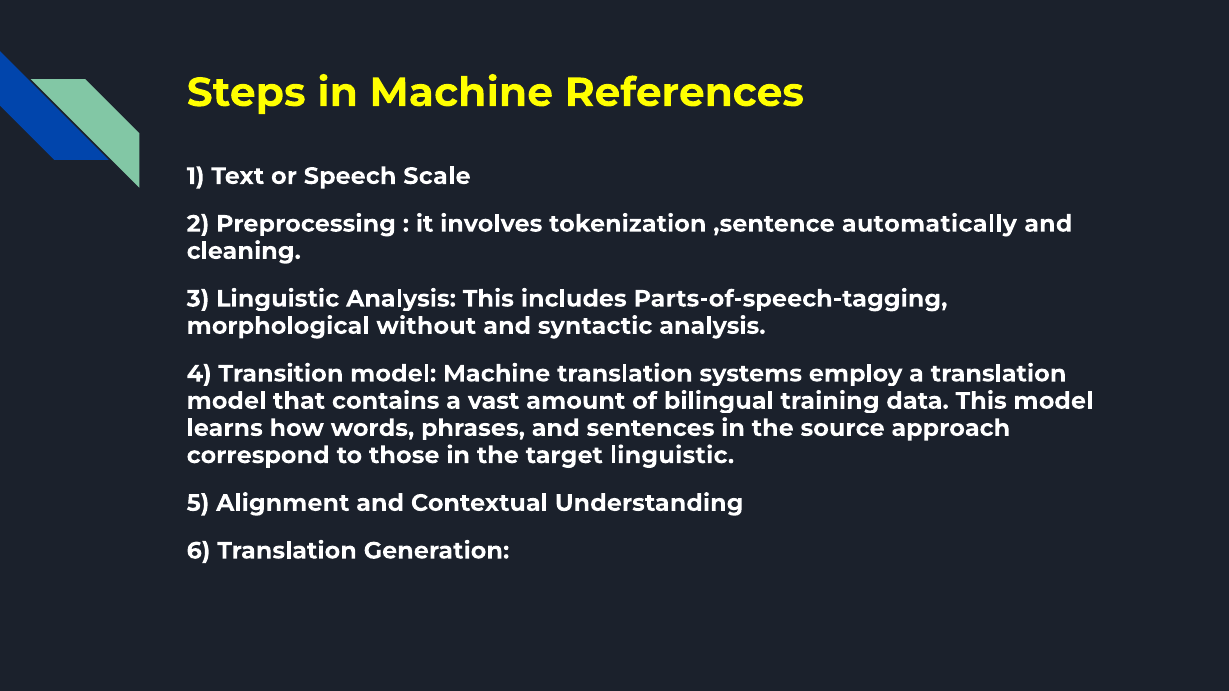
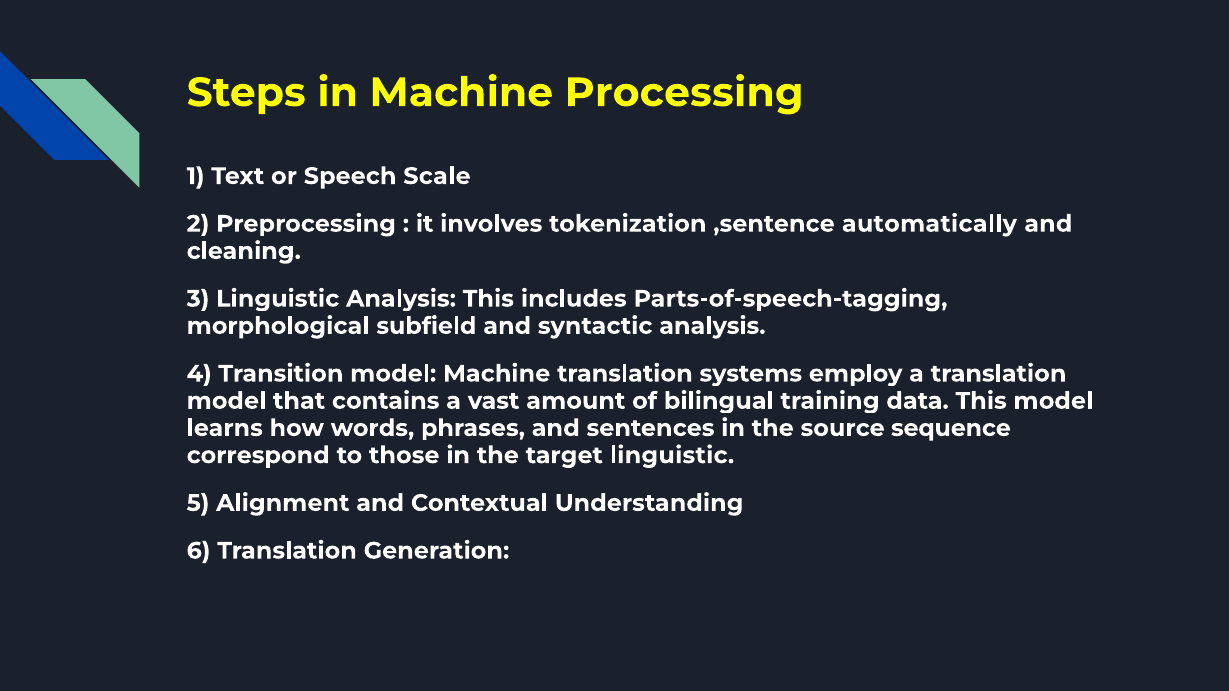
References: References -> Processing
without: without -> subfield
approach: approach -> sequence
